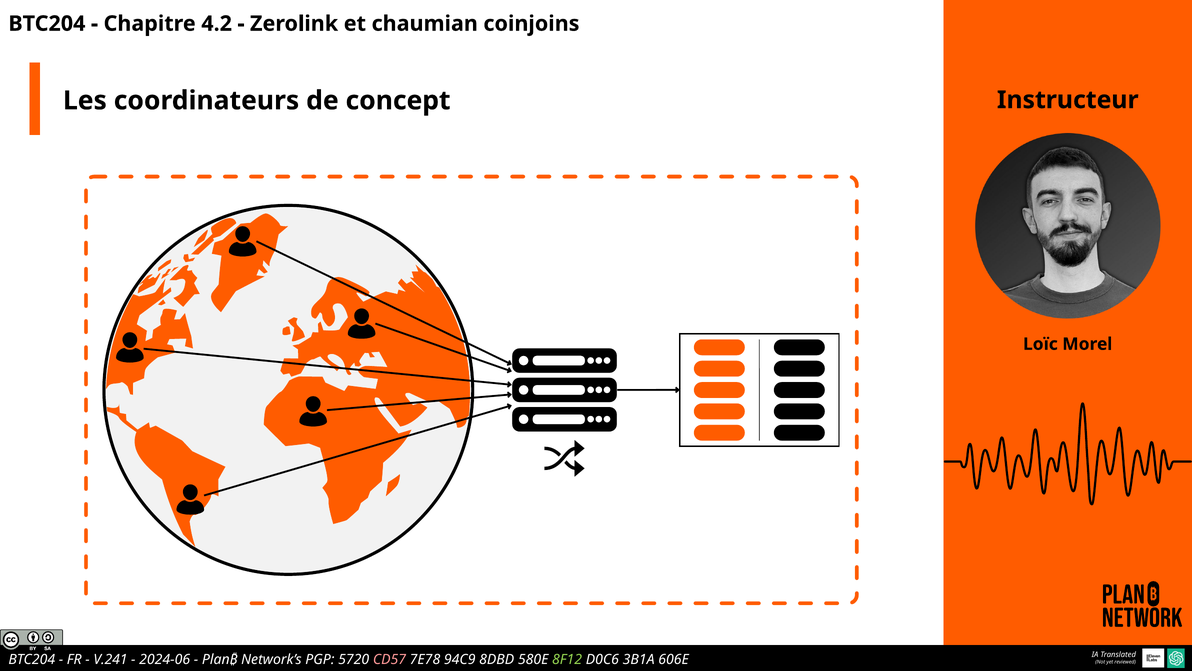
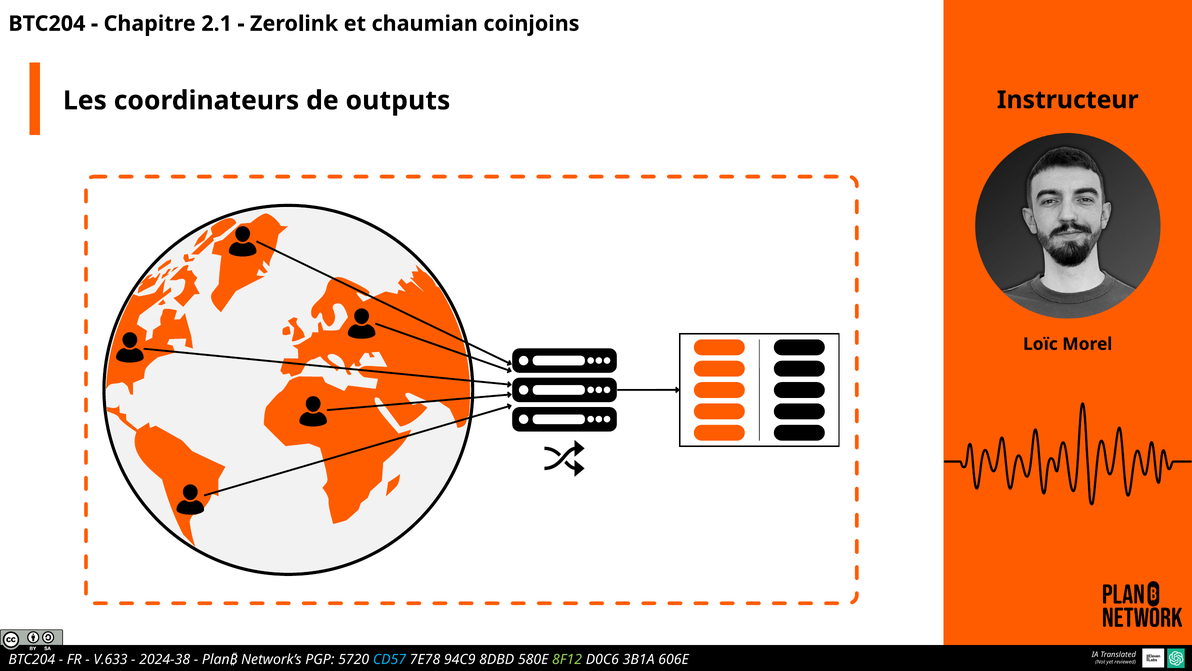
4.2: 4.2 -> 2.1
concept: concept -> outputs
V.241: V.241 -> V.633
2024-06: 2024-06 -> 2024-38
CD57 colour: pink -> light blue
